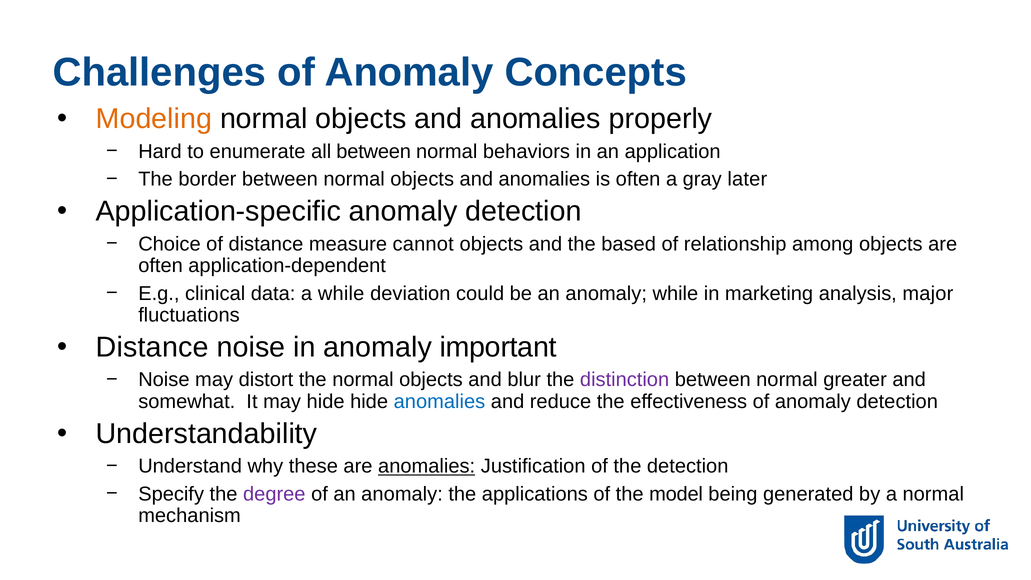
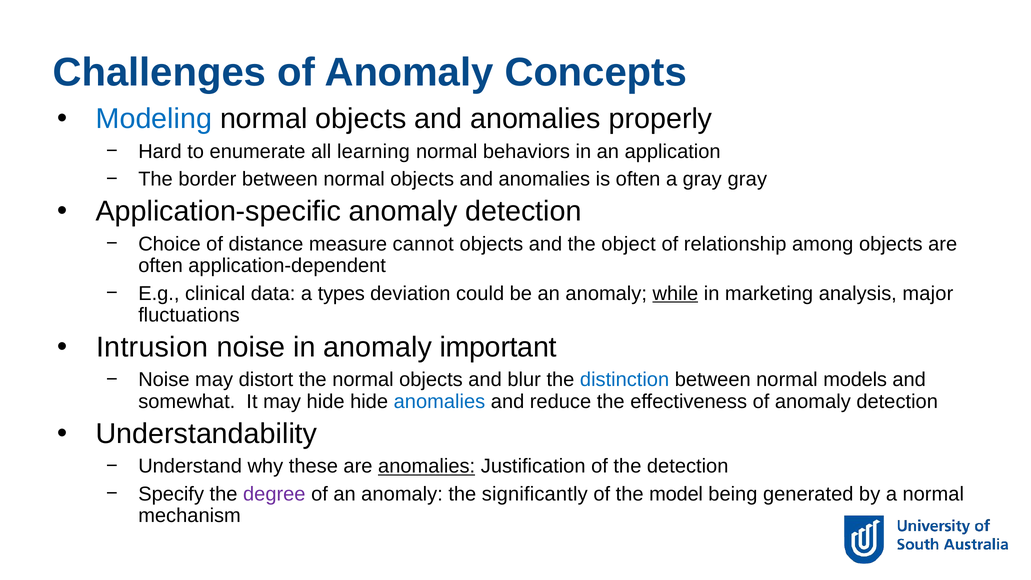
Modeling colour: orange -> blue
all between: between -> learning
gray later: later -> gray
based: based -> object
a while: while -> types
while at (675, 293) underline: none -> present
Distance at (152, 347): Distance -> Intrusion
distinction colour: purple -> blue
greater: greater -> models
applications: applications -> significantly
